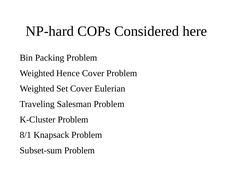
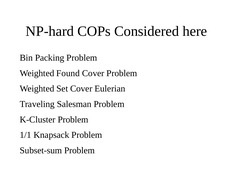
Hence: Hence -> Found
8/1: 8/1 -> 1/1
